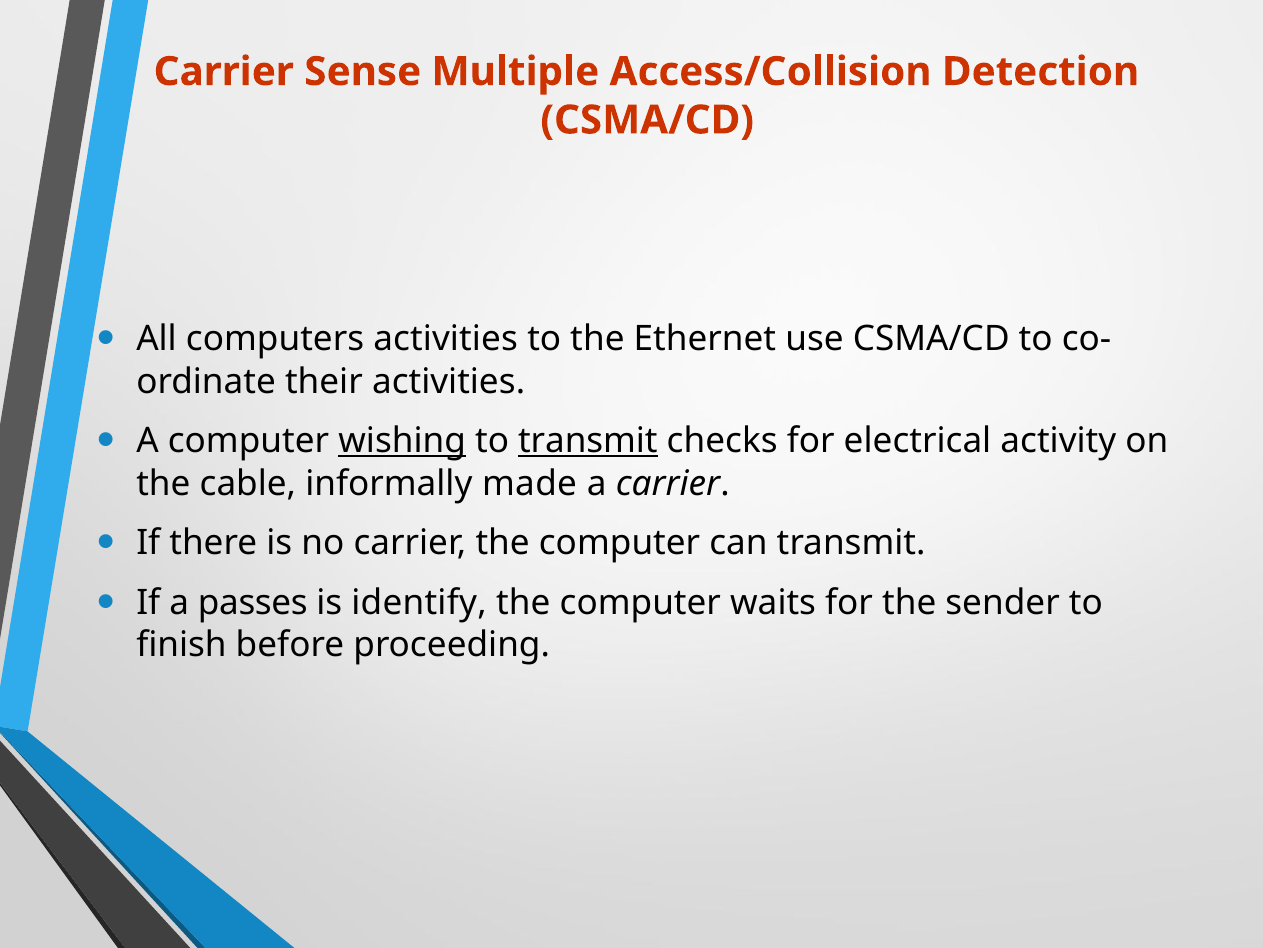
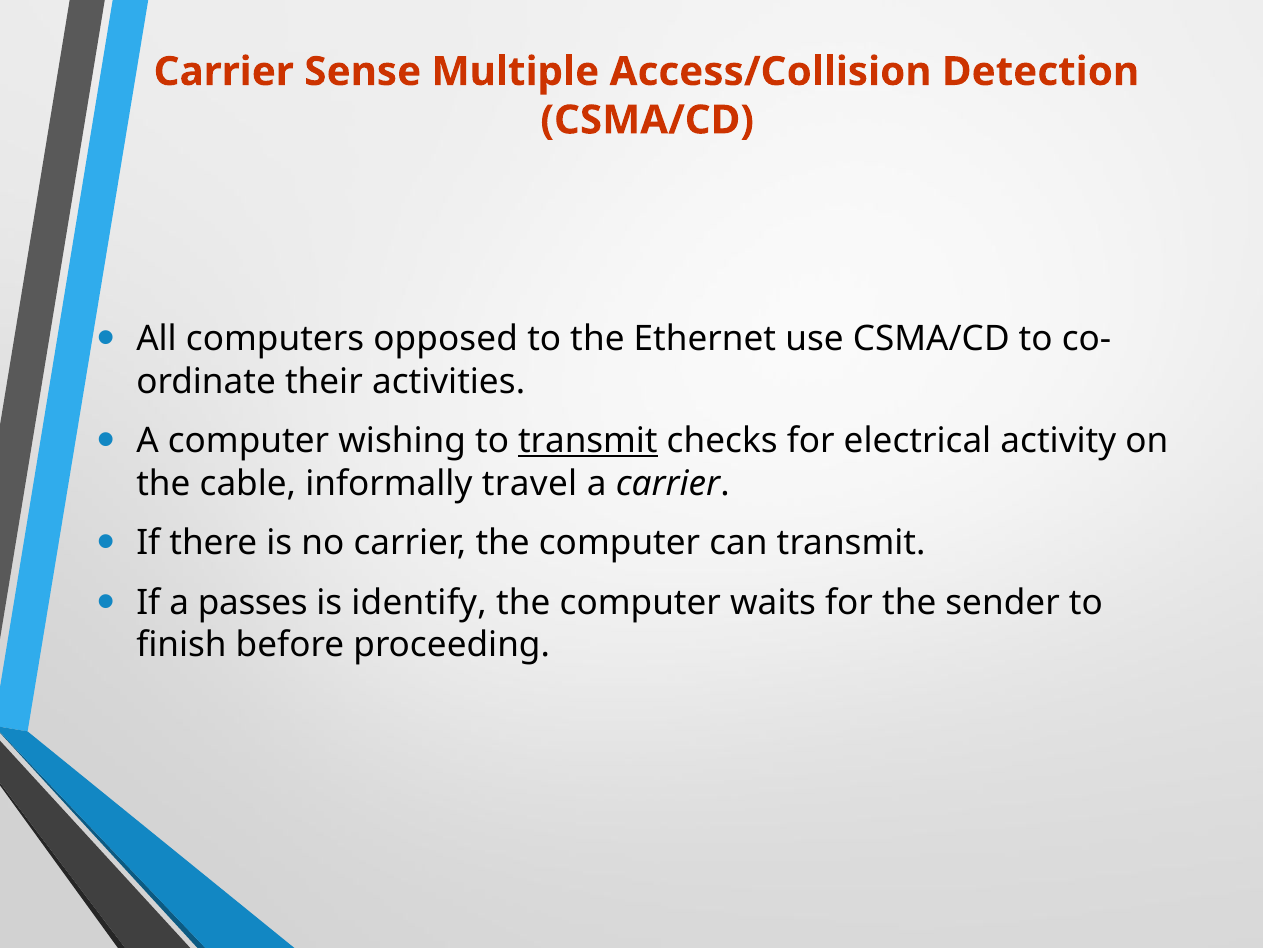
computers activities: activities -> opposed
wishing underline: present -> none
made: made -> travel
